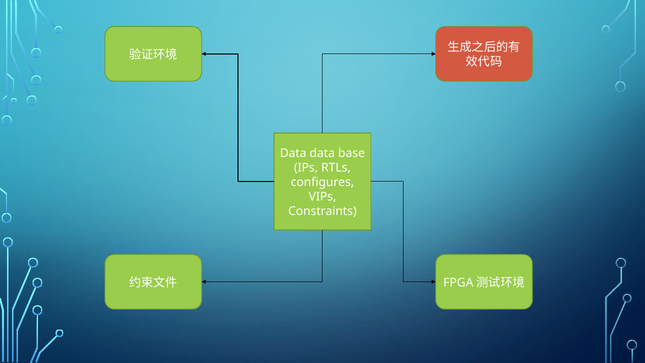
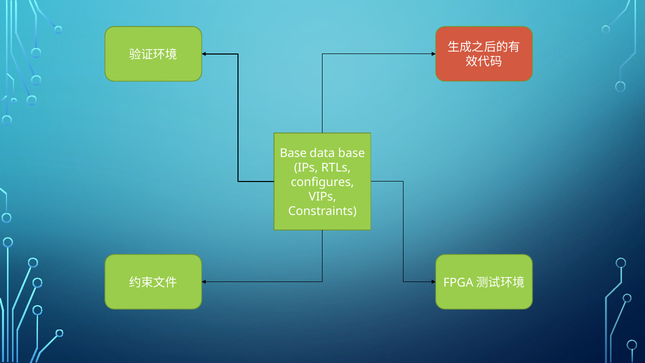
Data at (293, 153): Data -> Base
